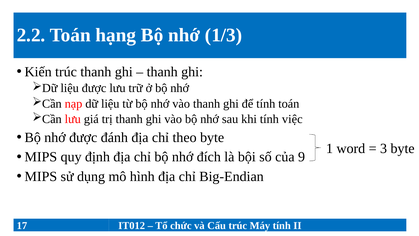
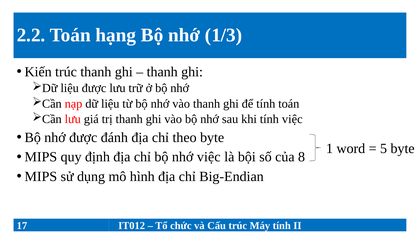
3: 3 -> 5
nhớ đích: đích -> việc
9: 9 -> 8
